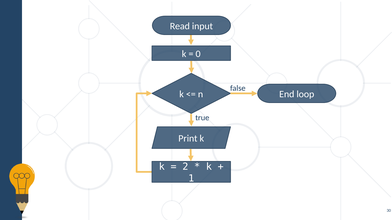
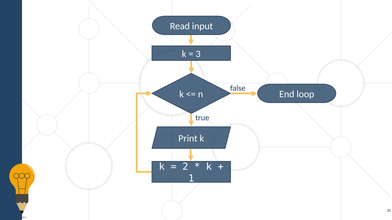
0: 0 -> 3
